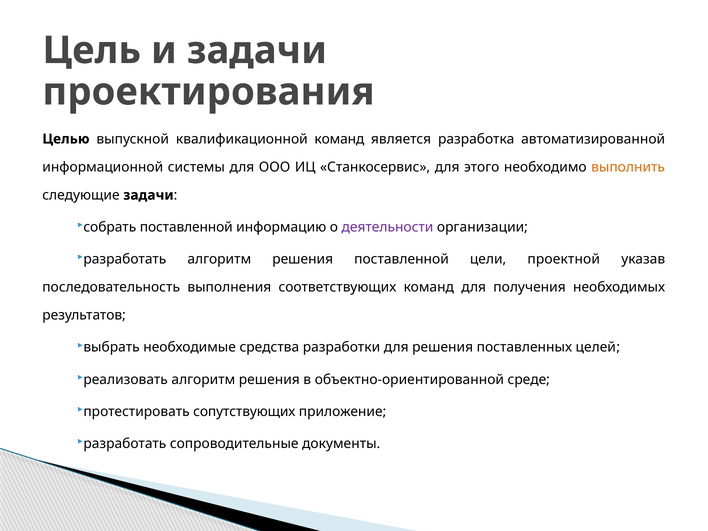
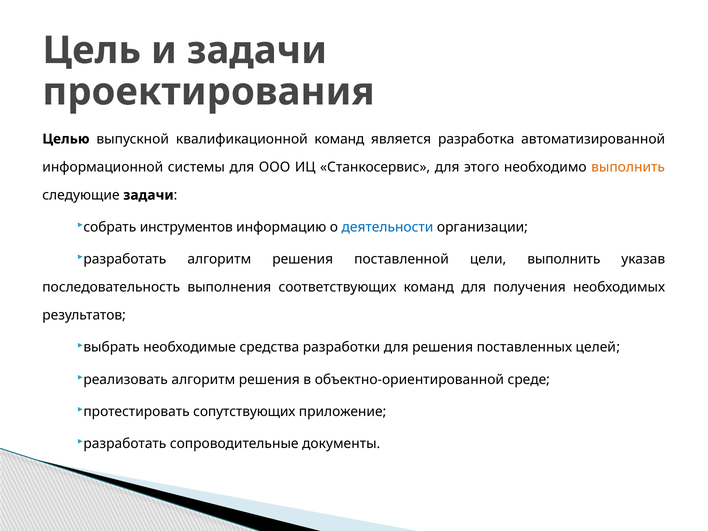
поставленной at (186, 227): поставленной -> инструментов
деятельности colour: purple -> blue
цели проектной: проектной -> выполнить
